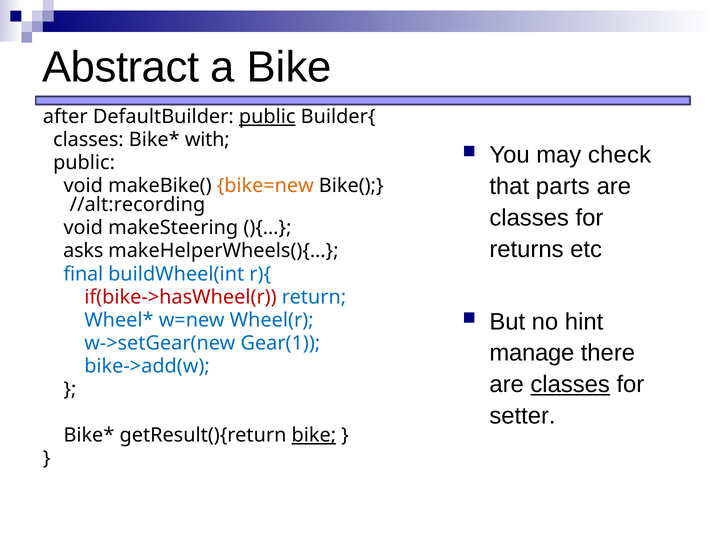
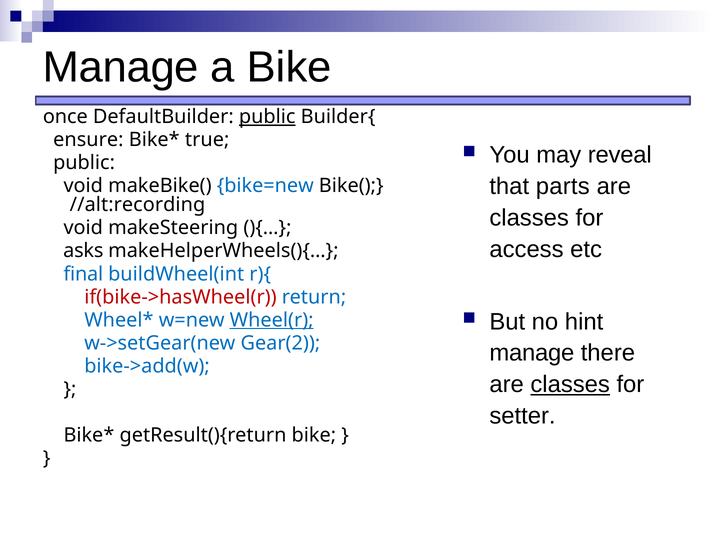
Abstract at (121, 68): Abstract -> Manage
after: after -> once
classes at (88, 140): classes -> ensure
with: with -> true
check: check -> reveal
bike=new colour: orange -> blue
returns: returns -> access
Wheel(r underline: none -> present
Gear(1: Gear(1 -> Gear(2
bike at (314, 435) underline: present -> none
